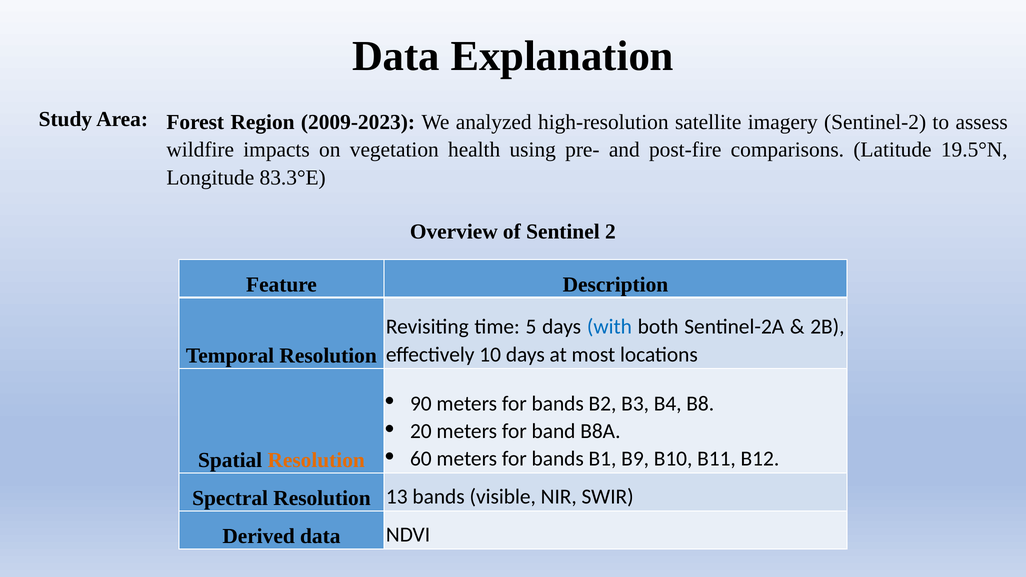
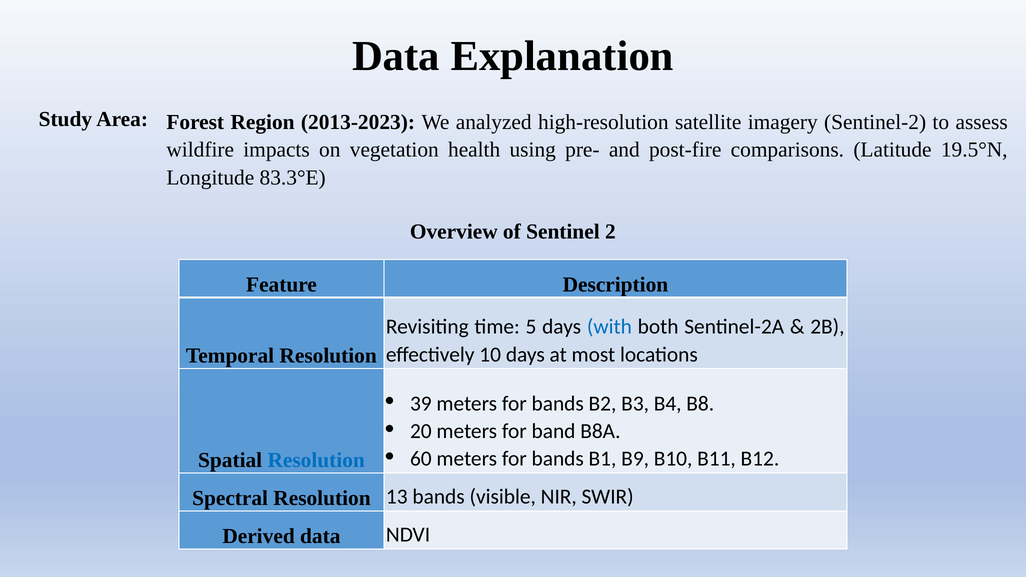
2009-2023: 2009-2023 -> 2013-2023
90: 90 -> 39
Resolution at (316, 460) colour: orange -> blue
